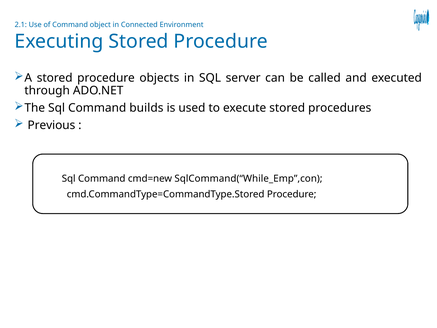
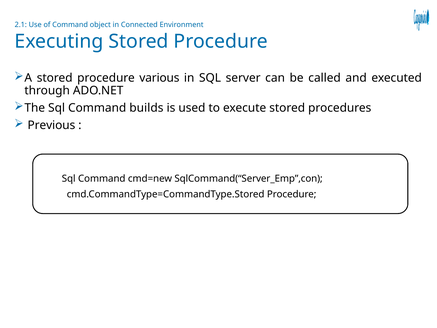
objects: objects -> various
SqlCommand(“While_Emp”,con: SqlCommand(“While_Emp”,con -> SqlCommand(“Server_Emp”,con
